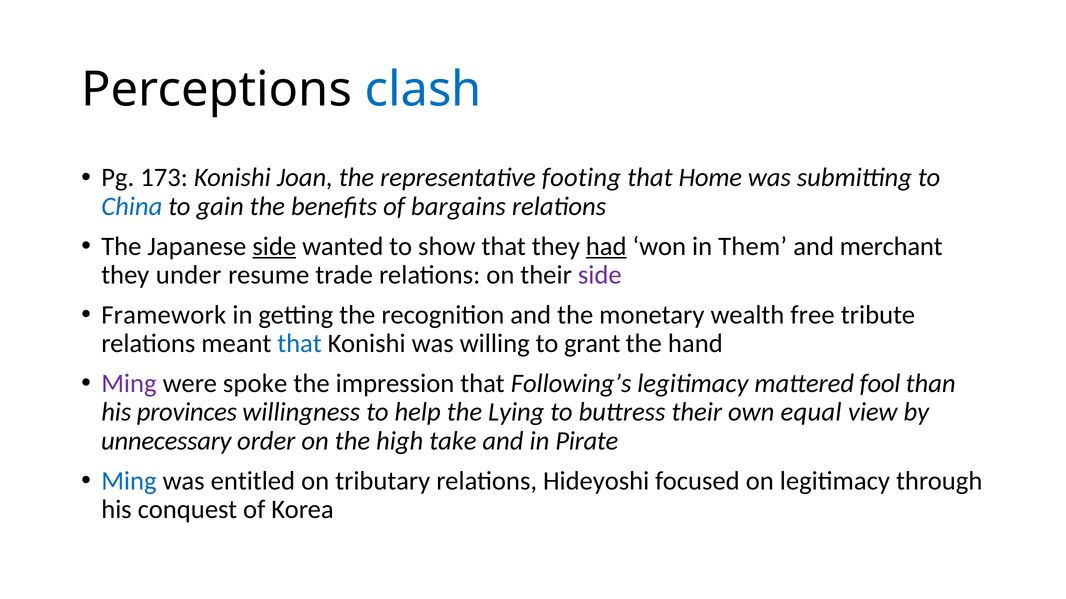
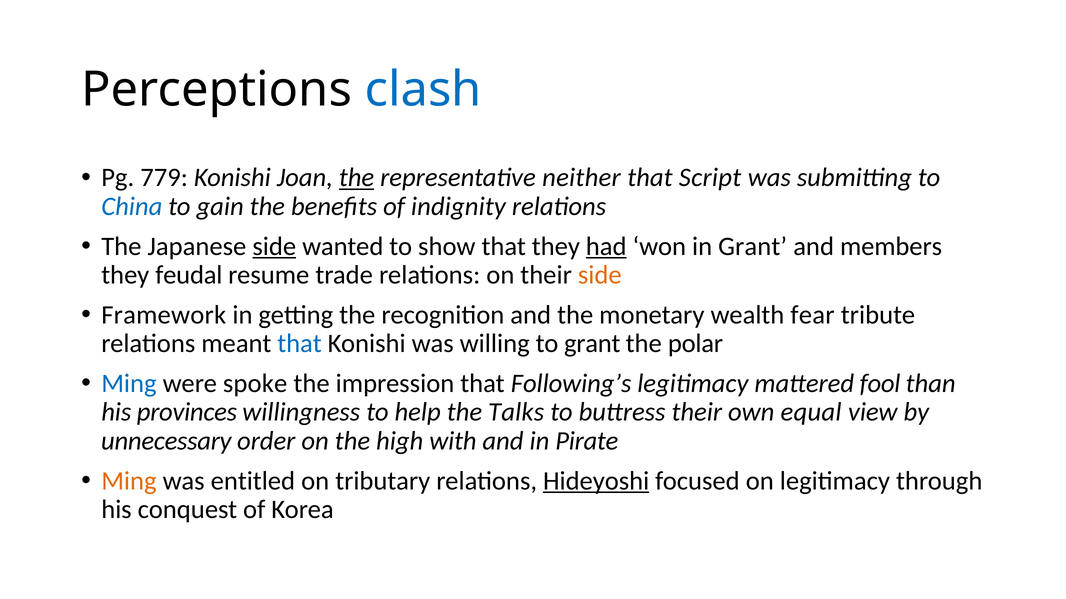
173: 173 -> 779
the at (357, 178) underline: none -> present
footing: footing -> neither
Home: Home -> Script
bargains: bargains -> indignity
in Them: Them -> Grant
merchant: merchant -> members
under: under -> feudal
side at (600, 275) colour: purple -> orange
free: free -> fear
hand: hand -> polar
Ming at (129, 384) colour: purple -> blue
Lying: Lying -> Talks
take: take -> with
Ming at (129, 481) colour: blue -> orange
Hideyoshi underline: none -> present
